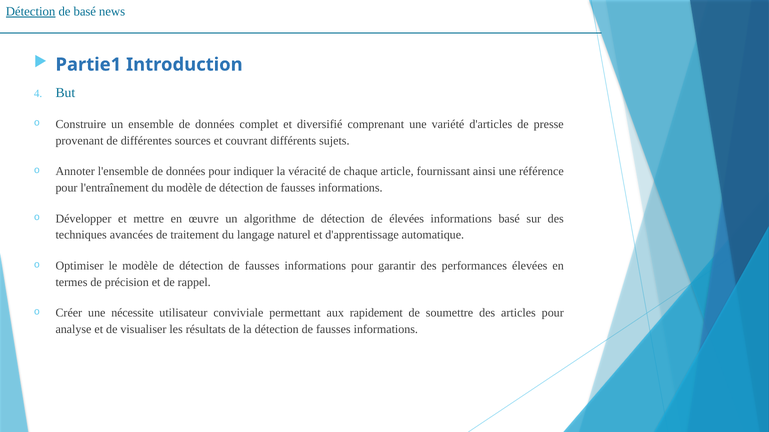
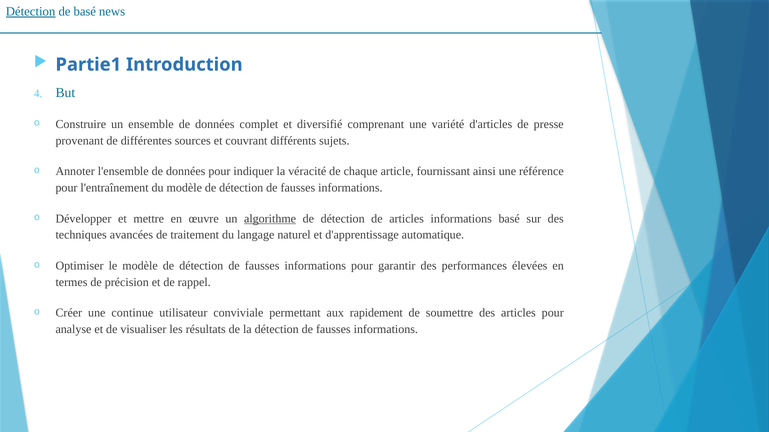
algorithme underline: none -> present
de élevées: élevées -> articles
nécessite: nécessite -> continue
